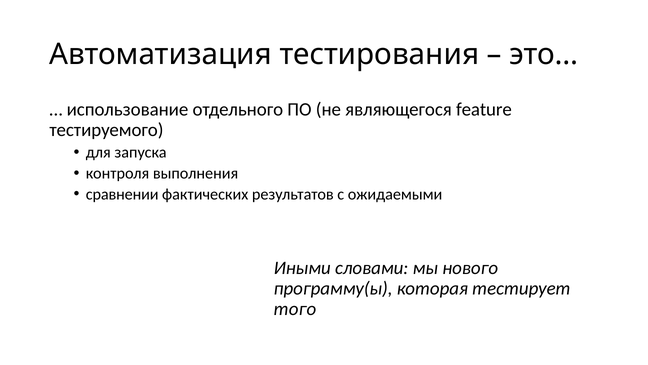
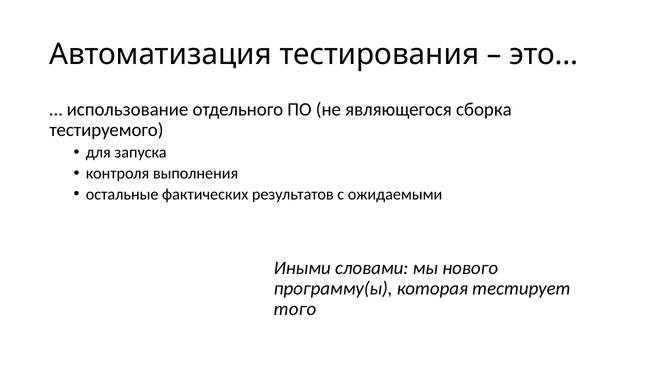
feature: feature -> сборка
сравнении: сравнении -> остальные
